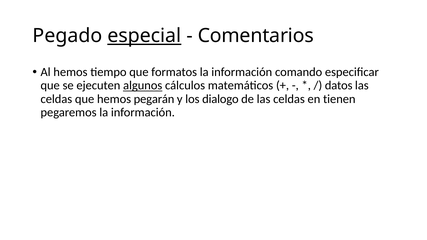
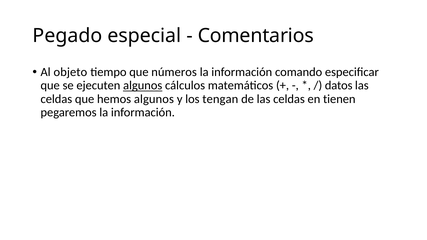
especial underline: present -> none
Al hemos: hemos -> objeto
formatos: formatos -> números
hemos pegarán: pegarán -> algunos
dialogo: dialogo -> tengan
